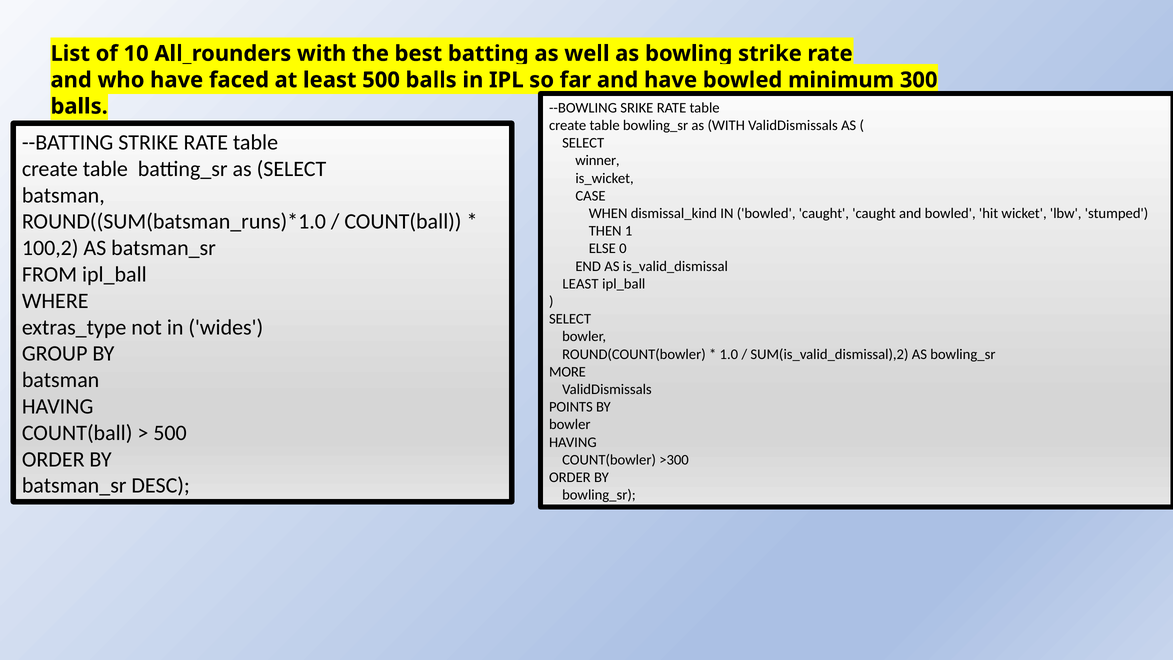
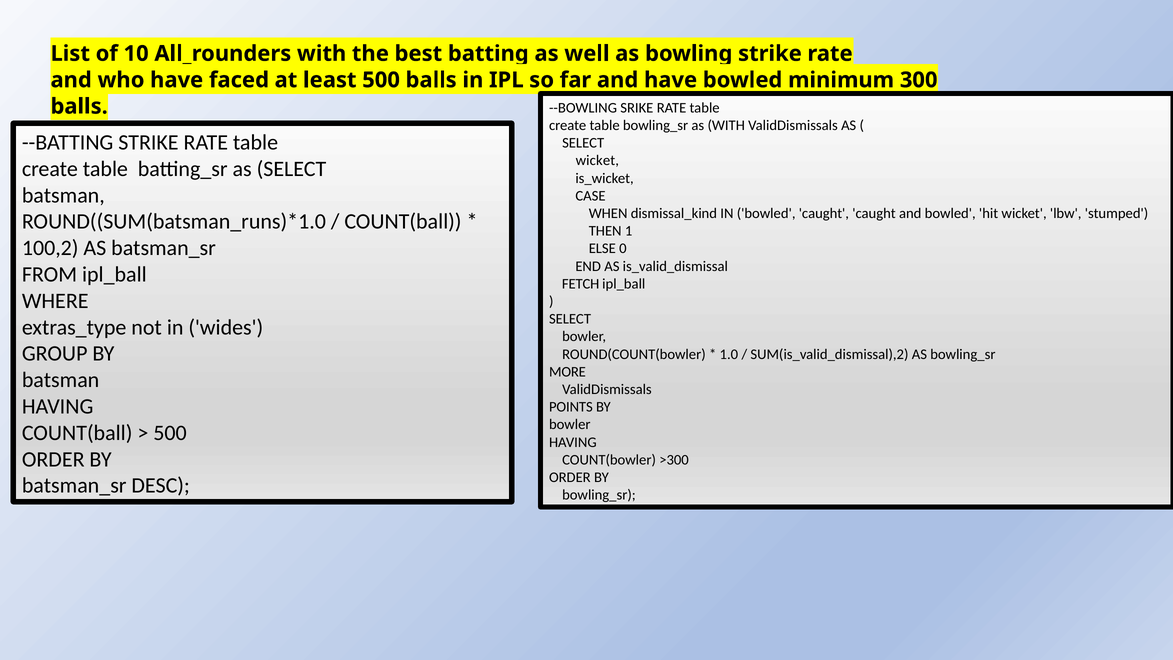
winner at (597, 161): winner -> wicket
LEAST at (581, 284): LEAST -> FETCH
